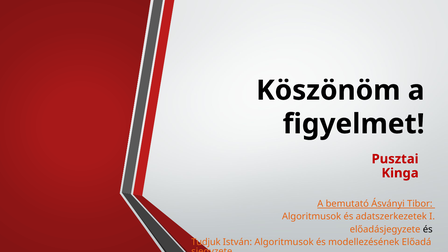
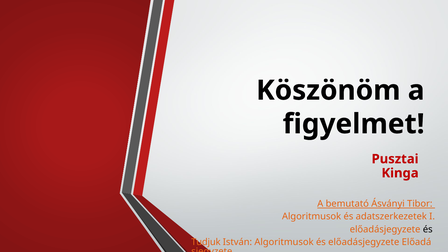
és modellezésének: modellezésének -> előadásjegyzete
